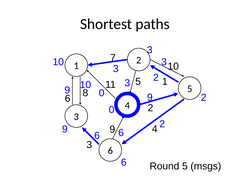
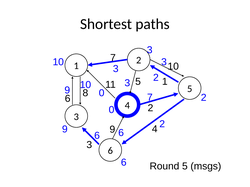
9 at (150, 98): 9 -> 7
